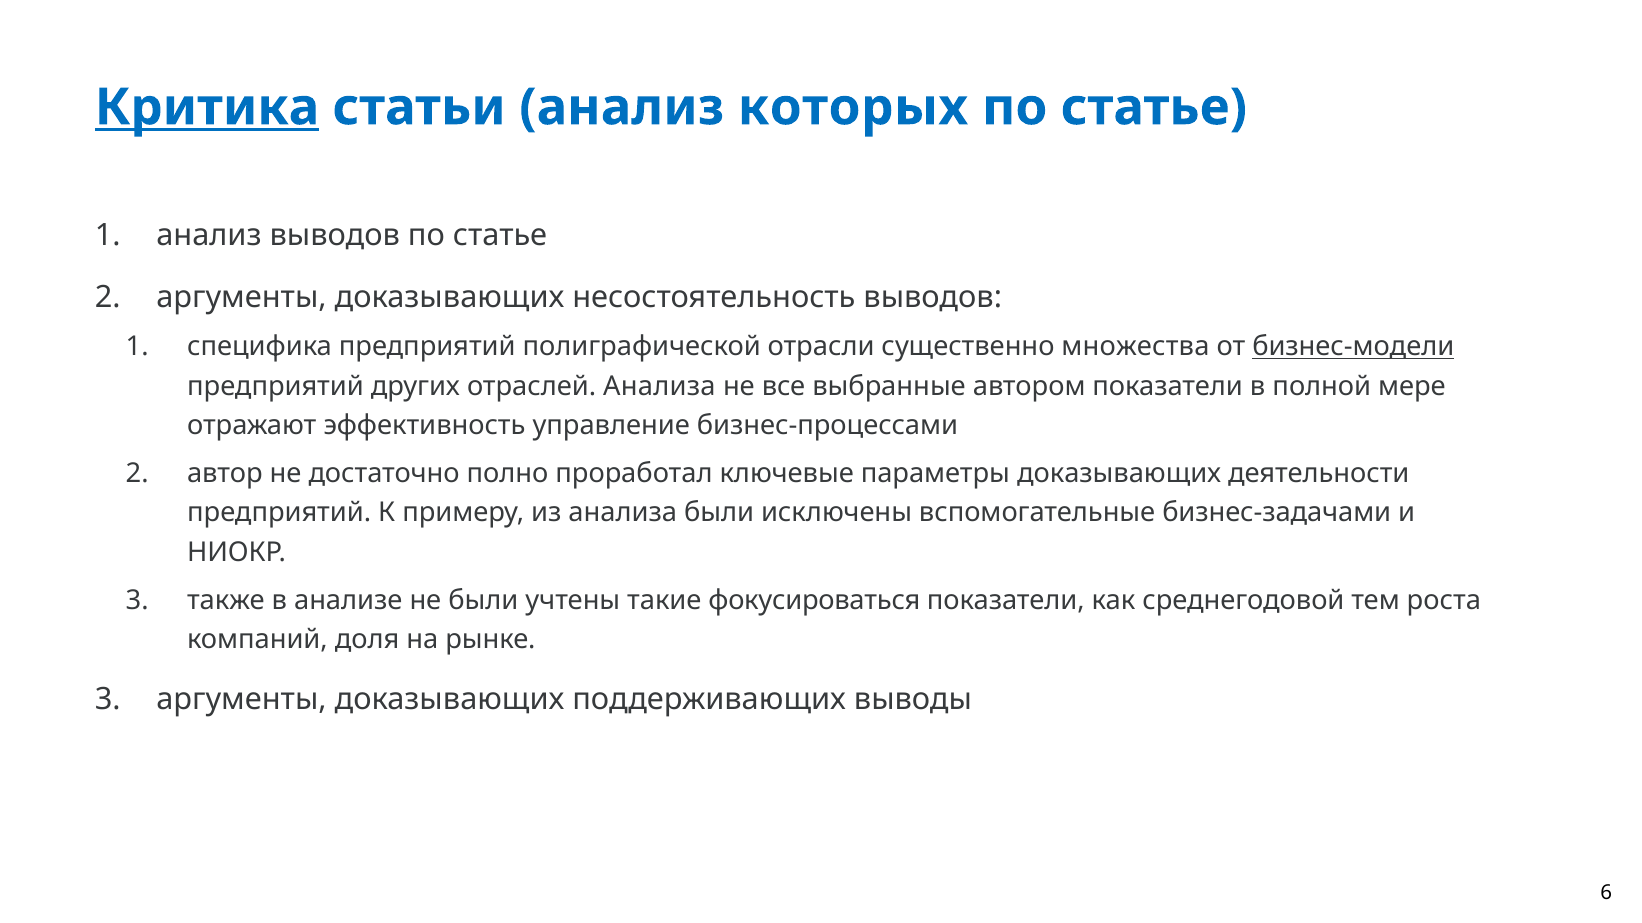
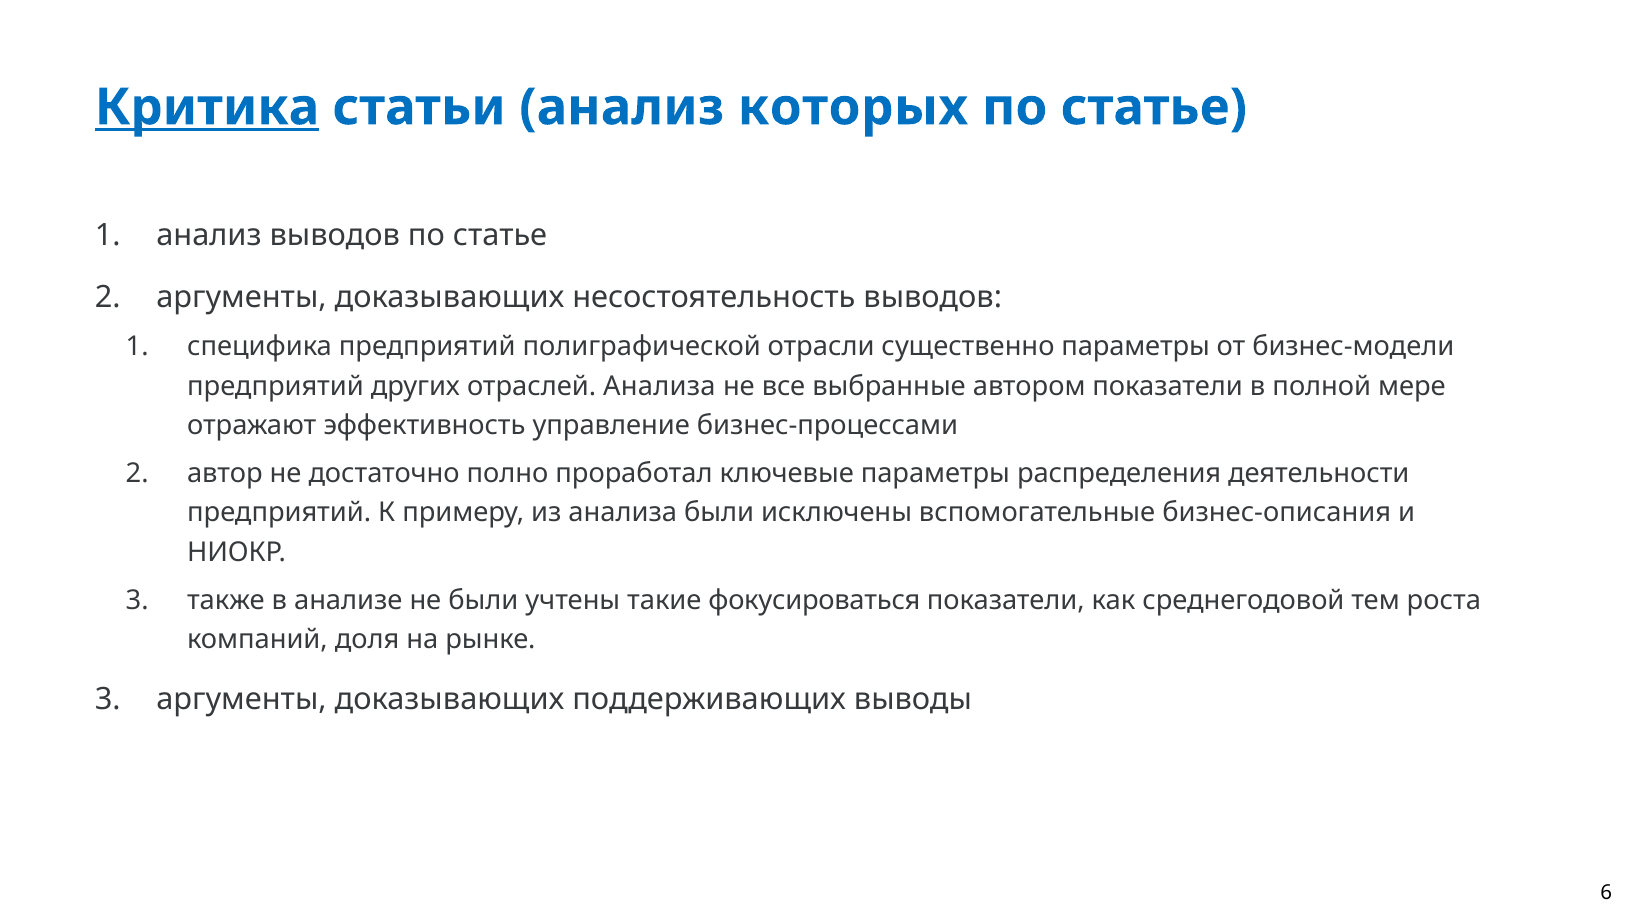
существенно множества: множества -> параметры
бизнес-модели underline: present -> none
параметры доказывающих: доказывающих -> распределения
бизнес-задачами: бизнес-задачами -> бизнес-описания
